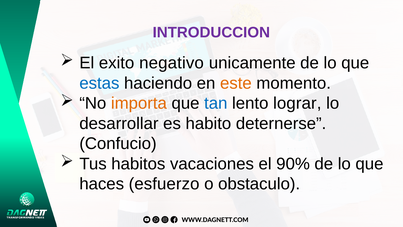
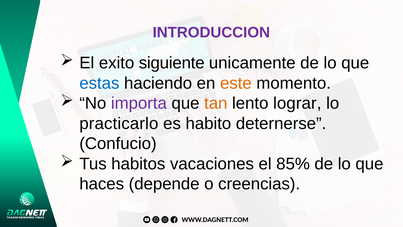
negativo: negativo -> siguiente
importa colour: orange -> purple
tan colour: blue -> orange
desarrollar: desarrollar -> practicarlo
90%: 90% -> 85%
esfuerzo: esfuerzo -> depende
obstaculo: obstaculo -> creencias
